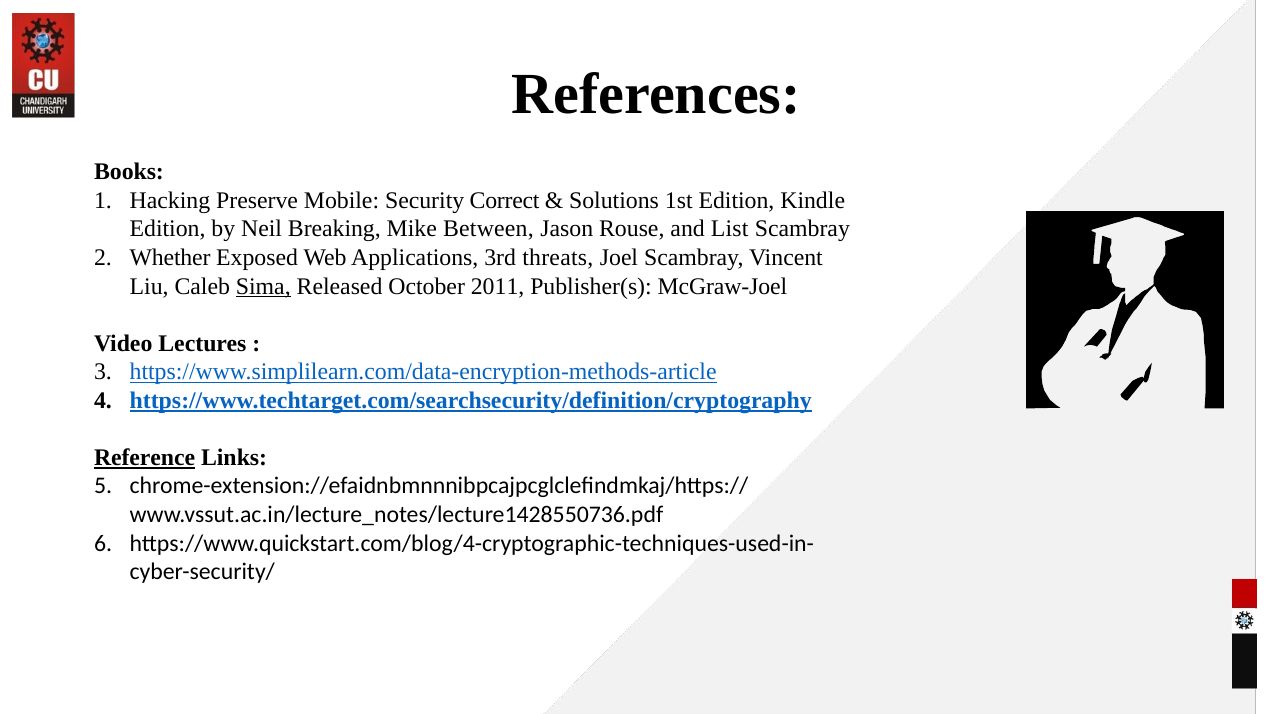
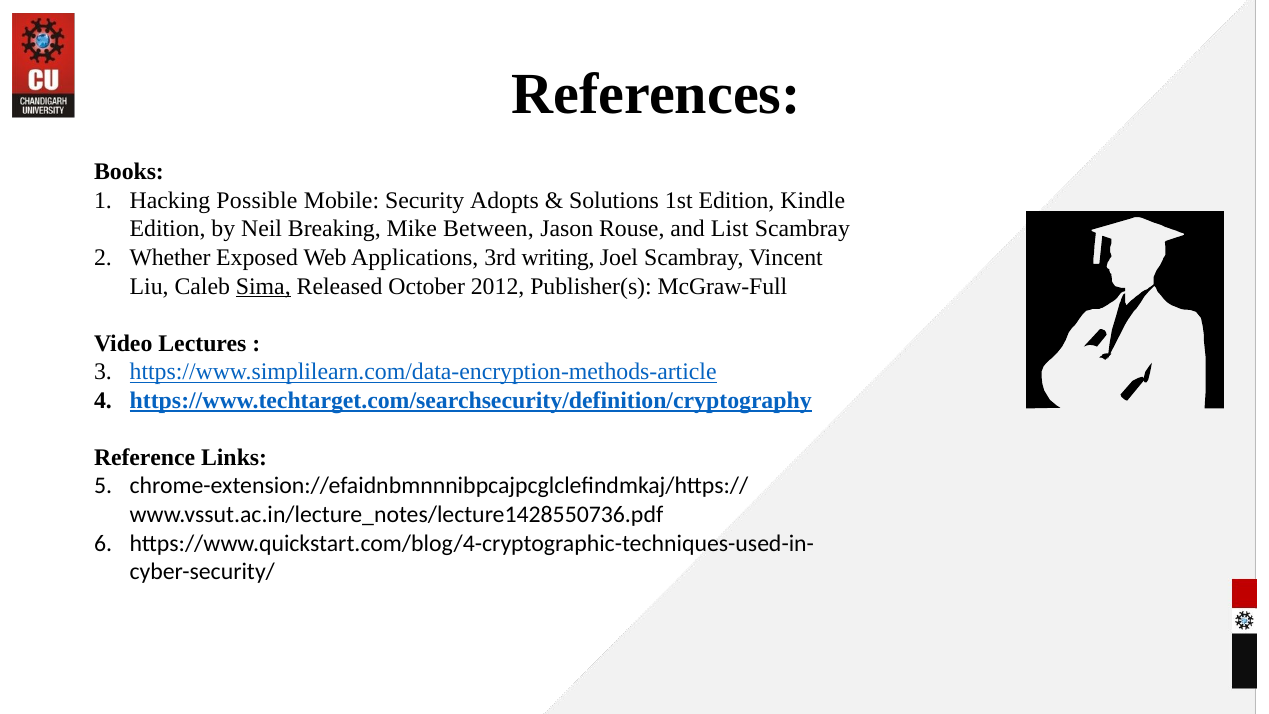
Preserve: Preserve -> Possible
Correct: Correct -> Adopts
threats: threats -> writing
2011: 2011 -> 2012
McGraw-Joel: McGraw-Joel -> McGraw-Full
Reference underline: present -> none
